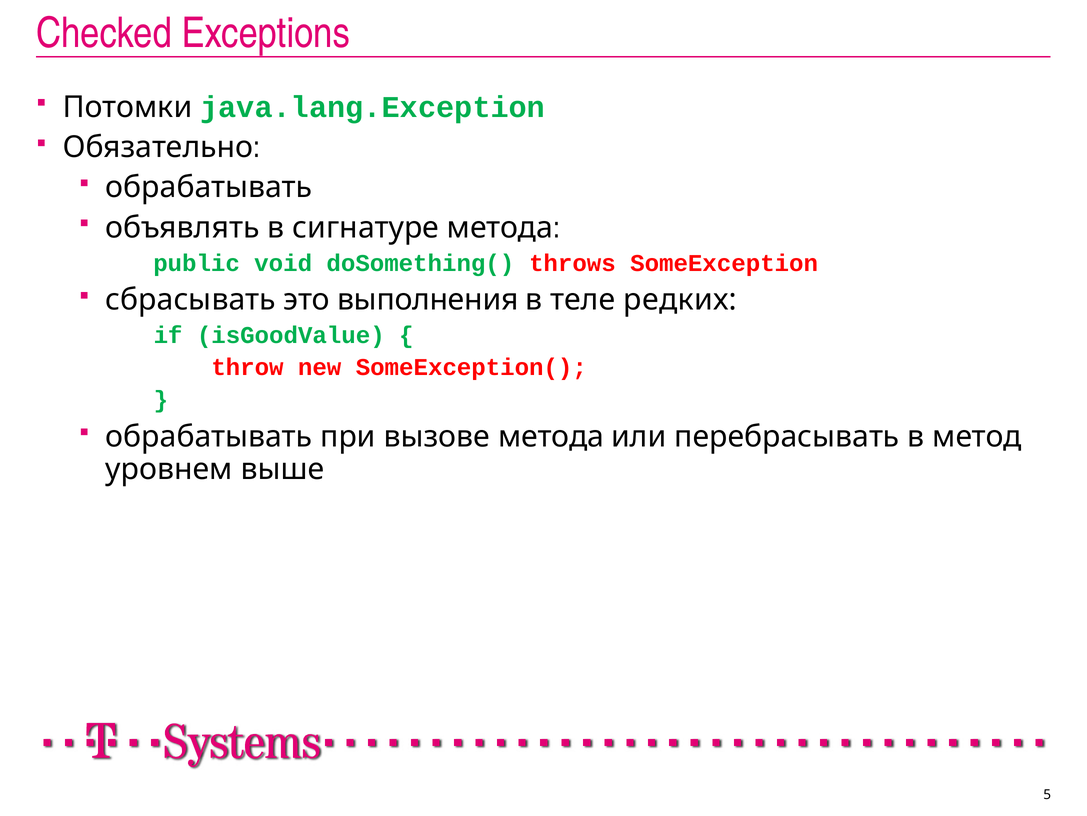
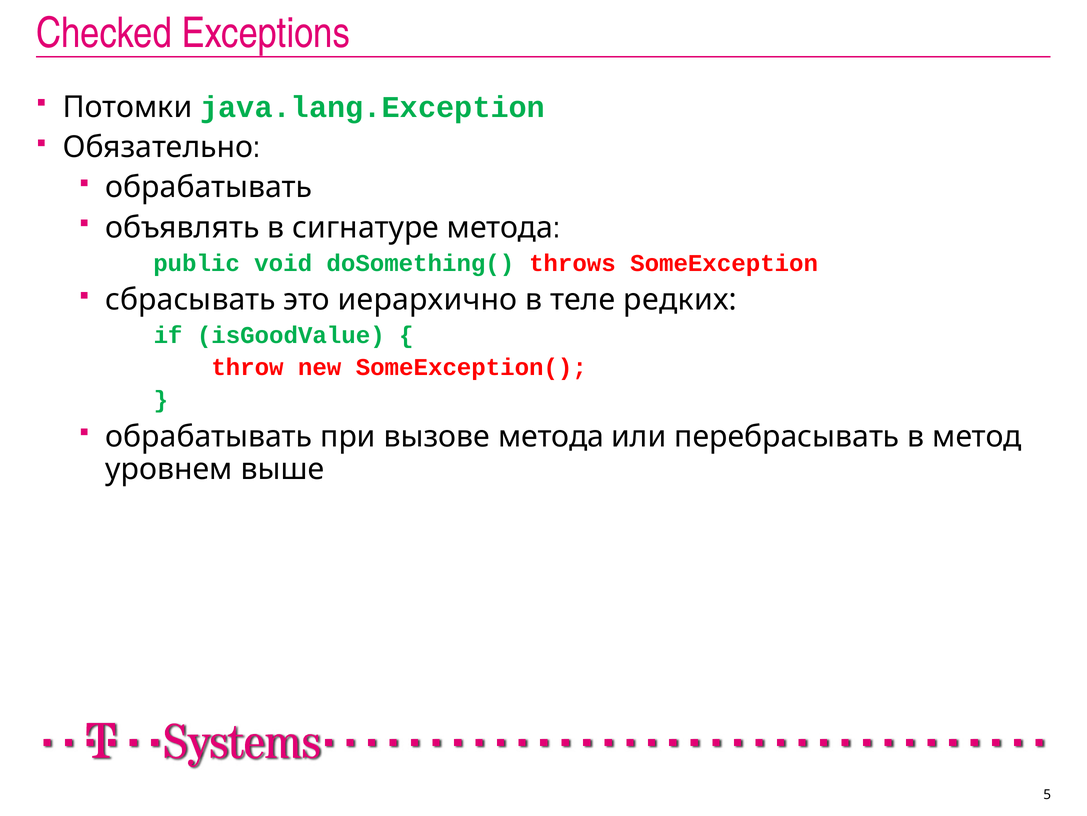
выполнения: выполнения -> иерархично
